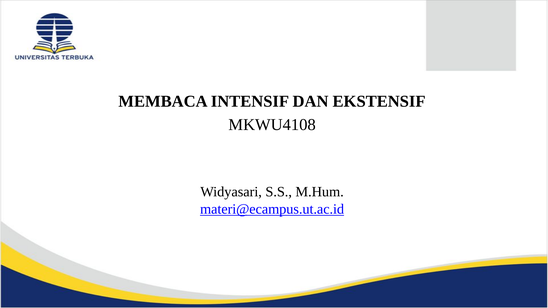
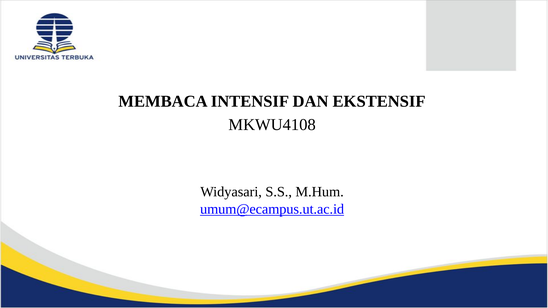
materi@ecampus.ut.ac.id: materi@ecampus.ut.ac.id -> umum@ecampus.ut.ac.id
